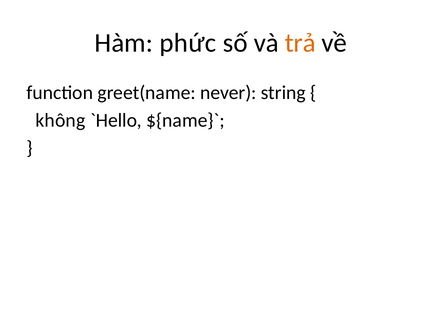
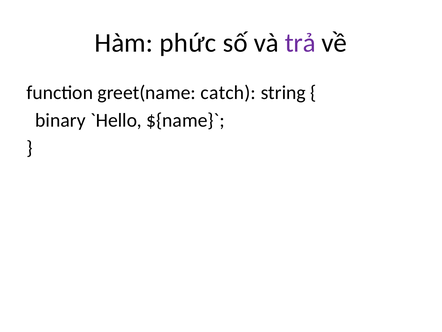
trả colour: orange -> purple
never: never -> catch
không: không -> binary
